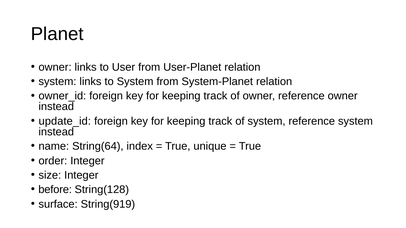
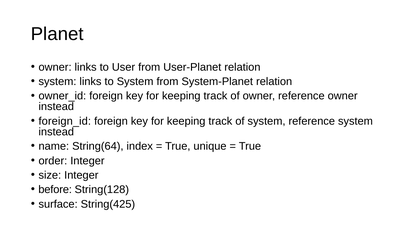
update_id: update_id -> foreign_id
String(919: String(919 -> String(425
